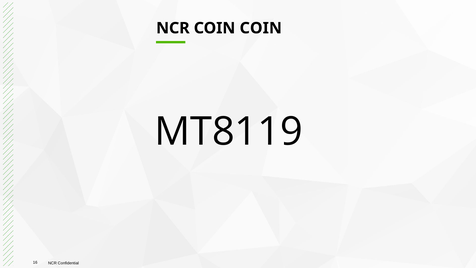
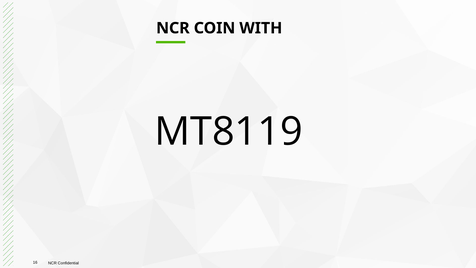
COIN COIN: COIN -> WITH
